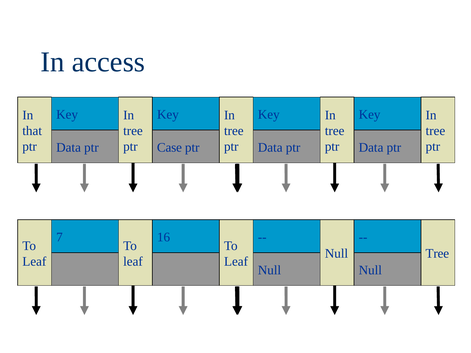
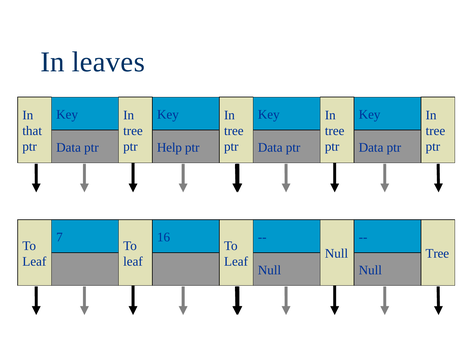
access: access -> leaves
Case: Case -> Help
